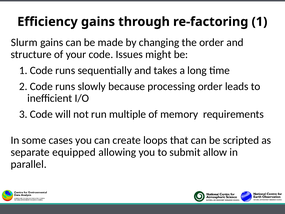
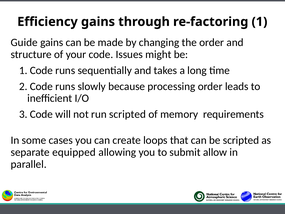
Slurm: Slurm -> Guide
run multiple: multiple -> scripted
